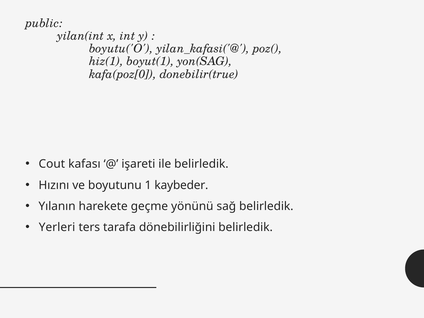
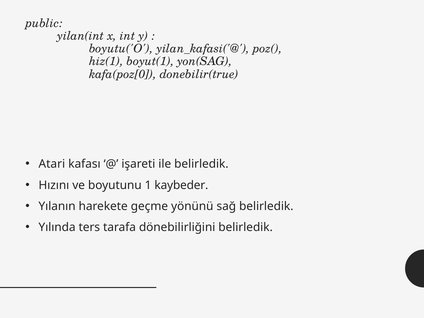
Cout: Cout -> Atari
Yerleri: Yerleri -> Yılında
